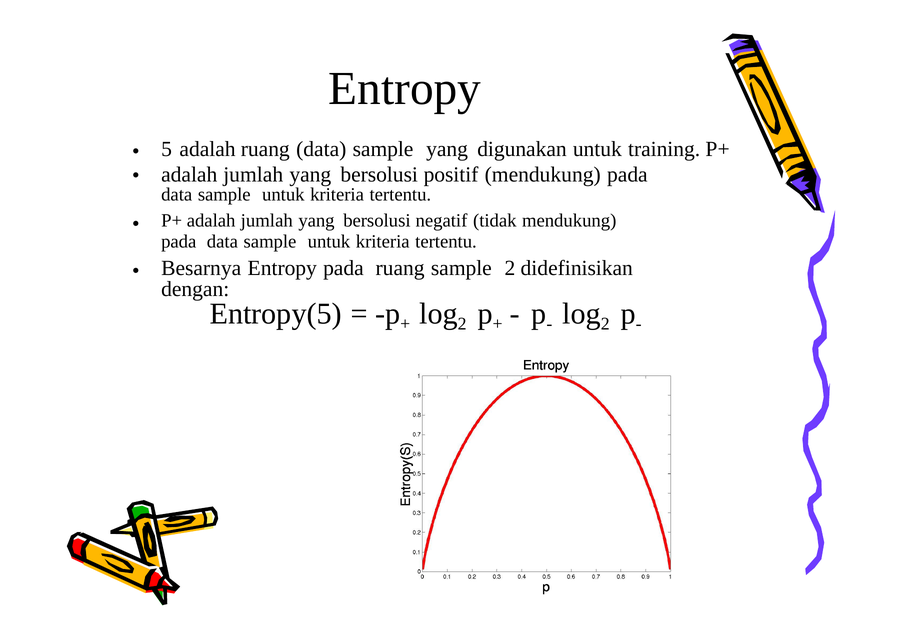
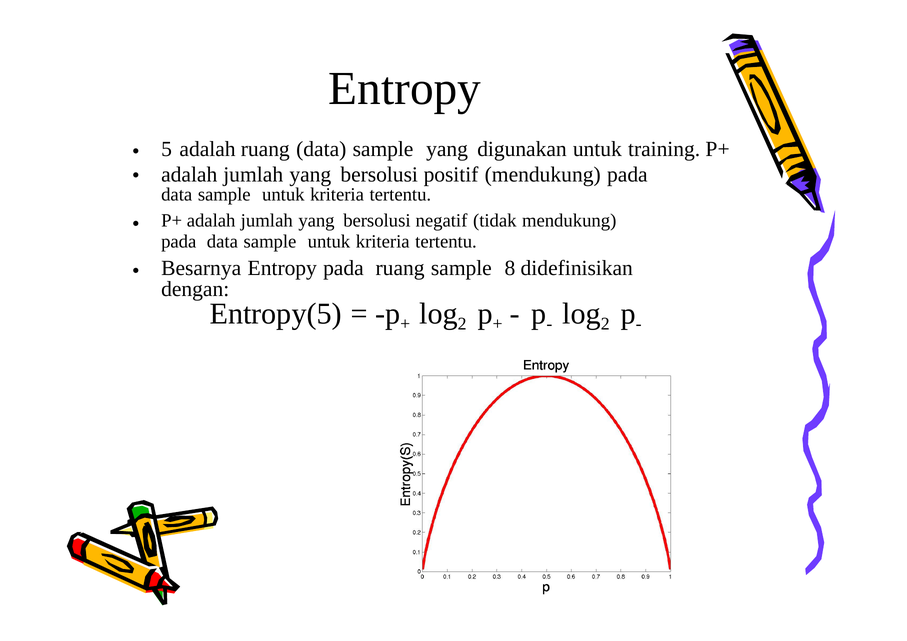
sample 2: 2 -> 8
